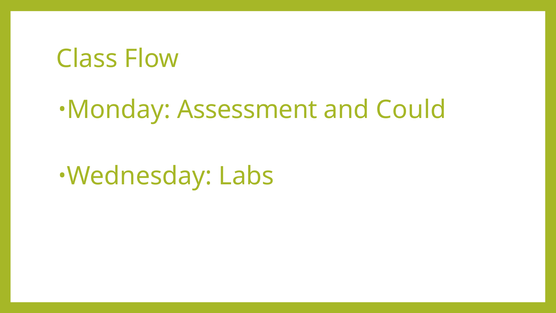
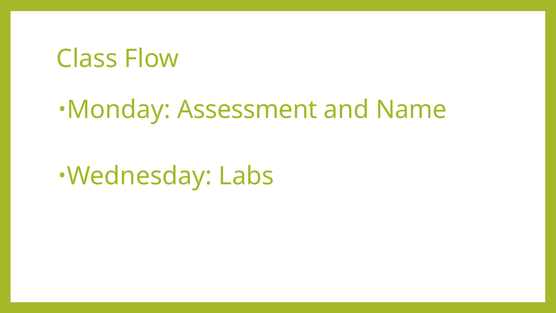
Could: Could -> Name
